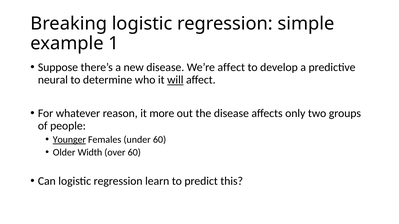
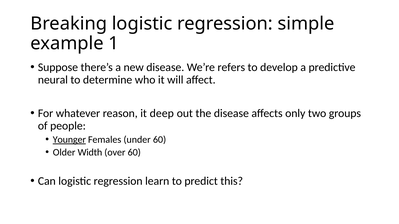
We’re affect: affect -> refers
will underline: present -> none
more: more -> deep
